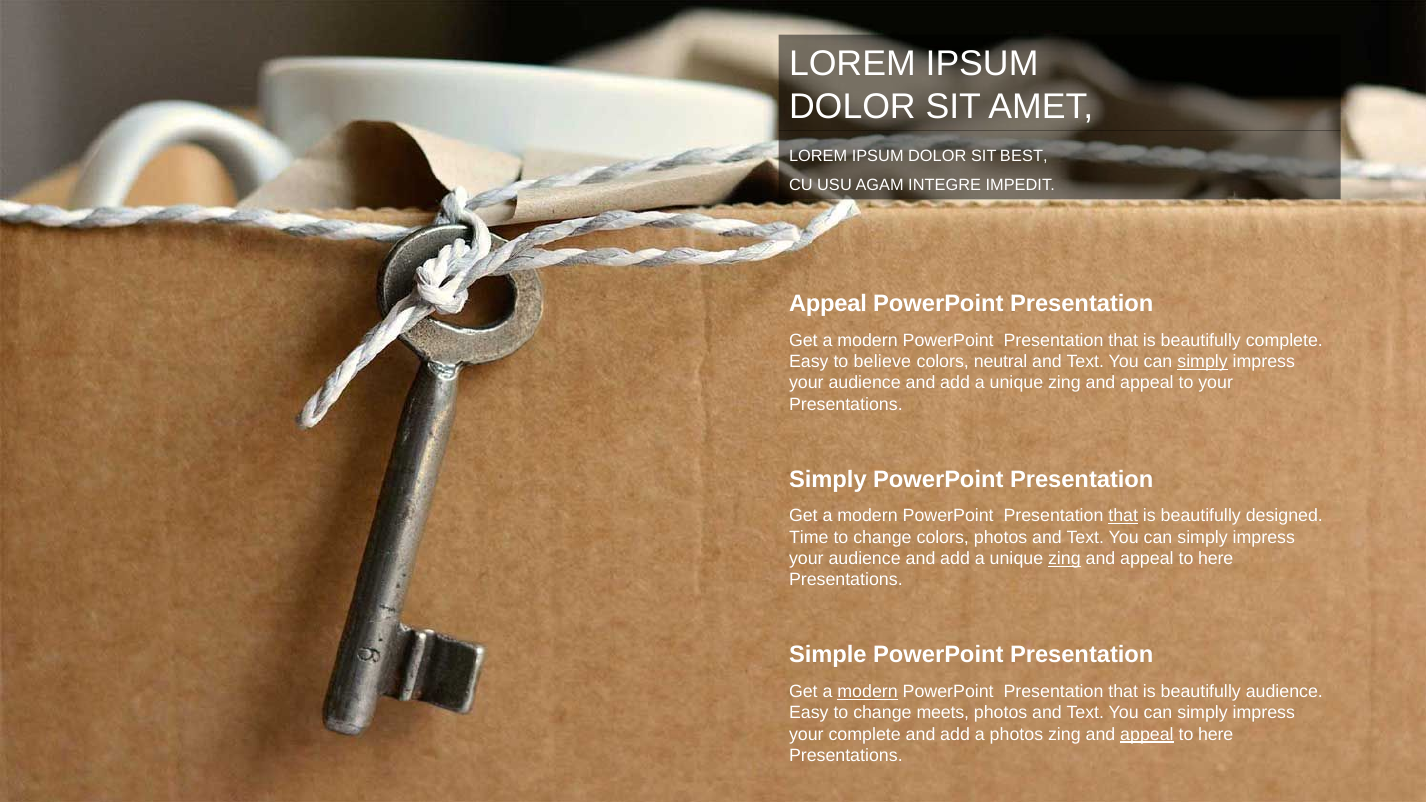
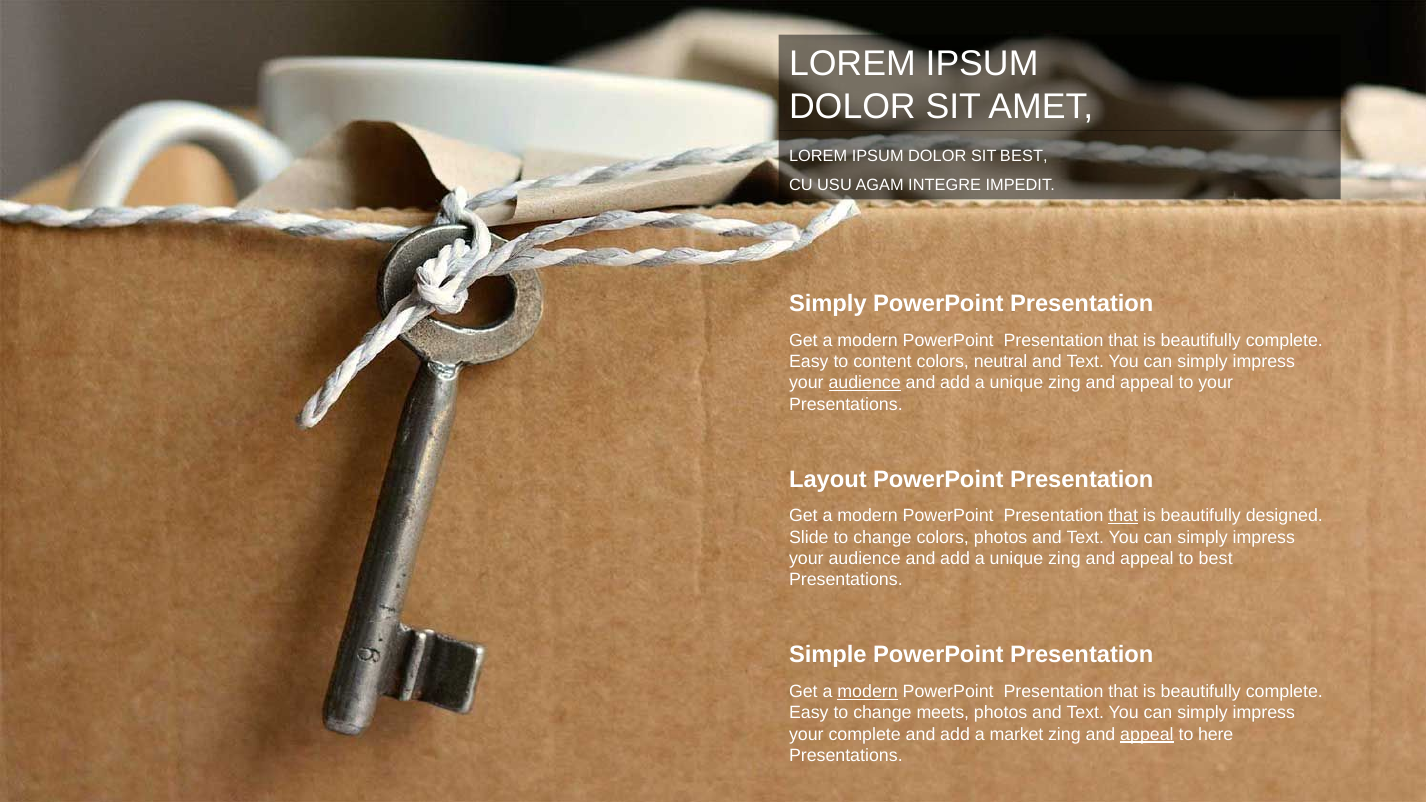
Appeal at (828, 304): Appeal -> Simply
believe: believe -> content
simply at (1203, 362) underline: present -> none
audience at (865, 383) underline: none -> present
Simply at (828, 479): Simply -> Layout
Time: Time -> Slide
zing at (1064, 559) underline: present -> none
here at (1216, 559): here -> best
audience at (1284, 692): audience -> complete
a photos: photos -> market
